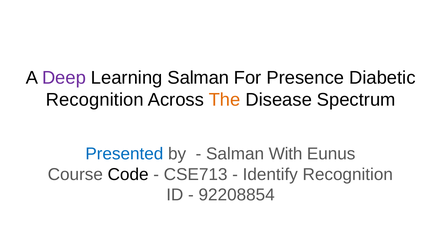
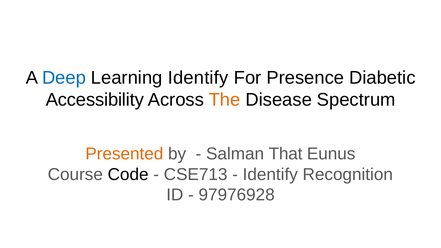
Deep colour: purple -> blue
Learning Salman: Salman -> Identify
Recognition at (95, 100): Recognition -> Accessibility
Presented colour: blue -> orange
With: With -> That
92208854: 92208854 -> 97976928
